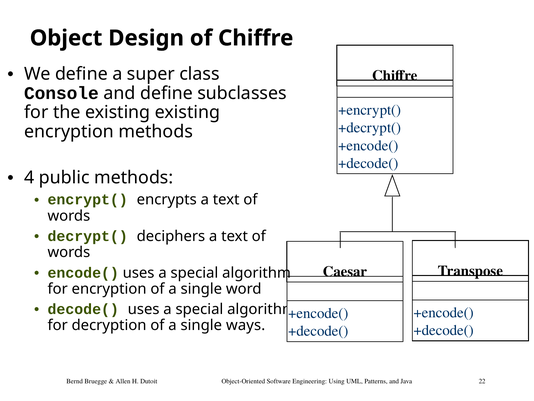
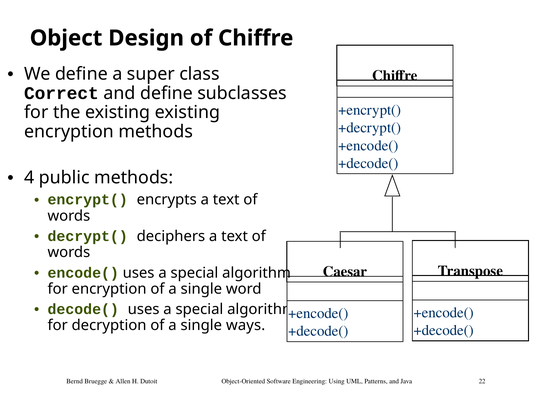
Console: Console -> Correct
